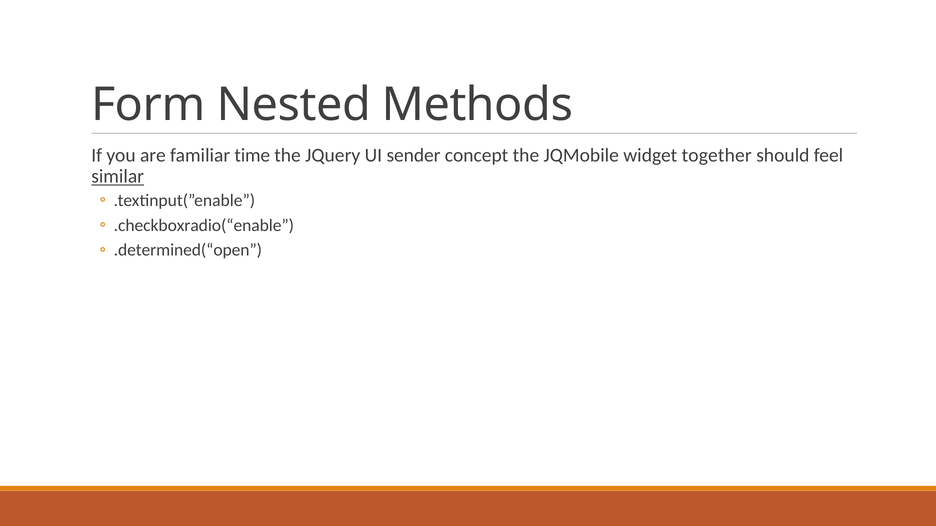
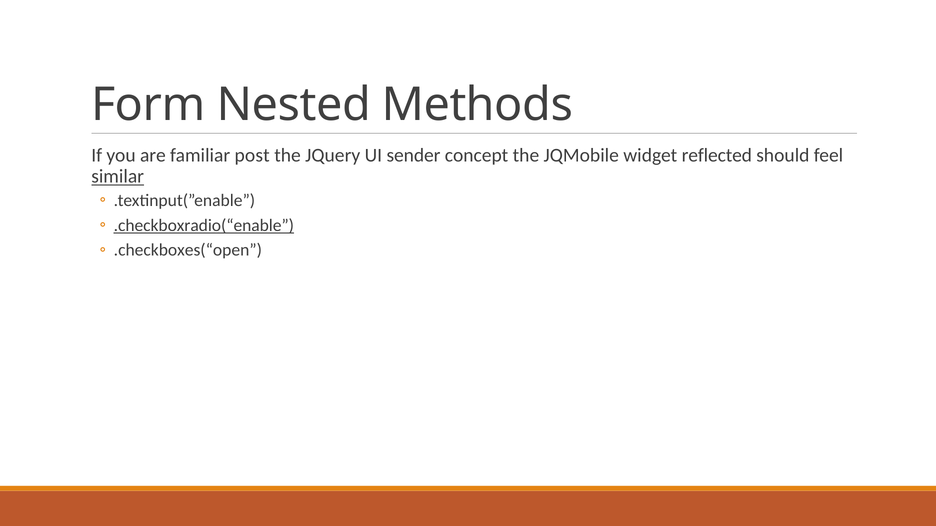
time: time -> post
together: together -> reflected
.checkboxradio(“enable underline: none -> present
.determined(“open: .determined(“open -> .checkboxes(“open
